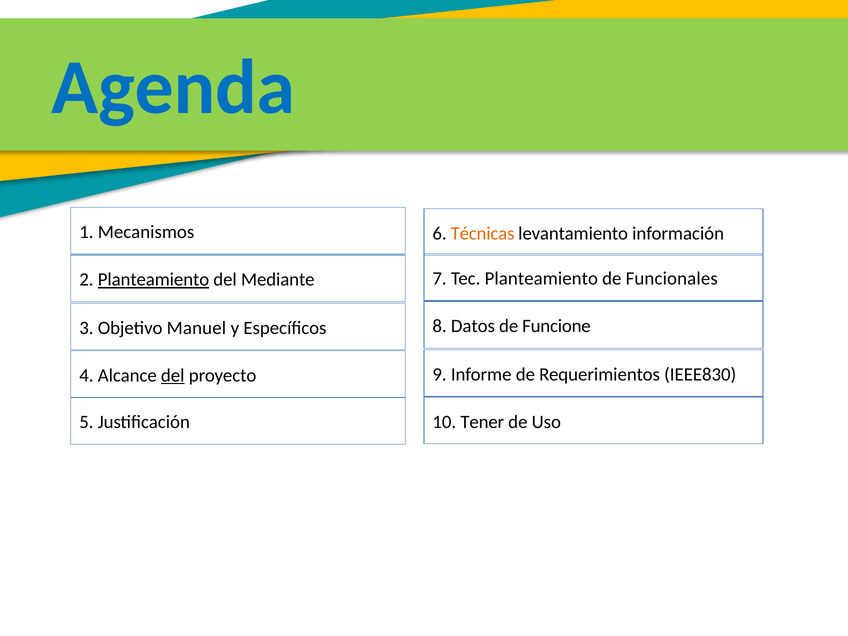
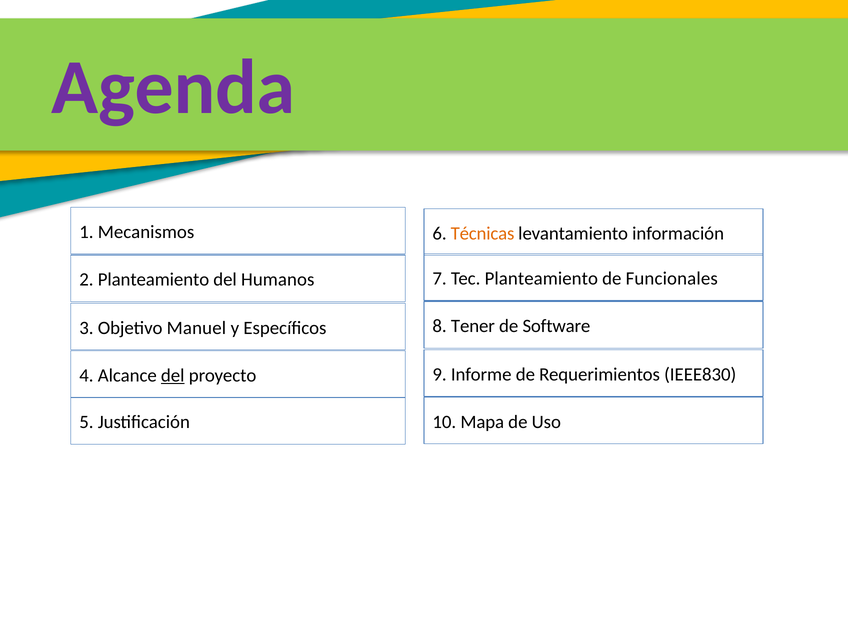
Agenda colour: blue -> purple
Planteamiento at (153, 280) underline: present -> none
Mediante: Mediante -> Humanos
Datos: Datos -> Tener
Funcione: Funcione -> Software
Tener: Tener -> Mapa
